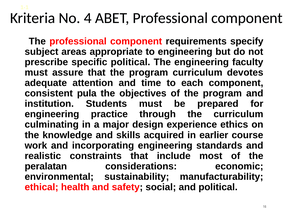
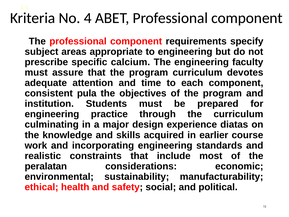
specific political: political -> calcium
ethics: ethics -> diatas
